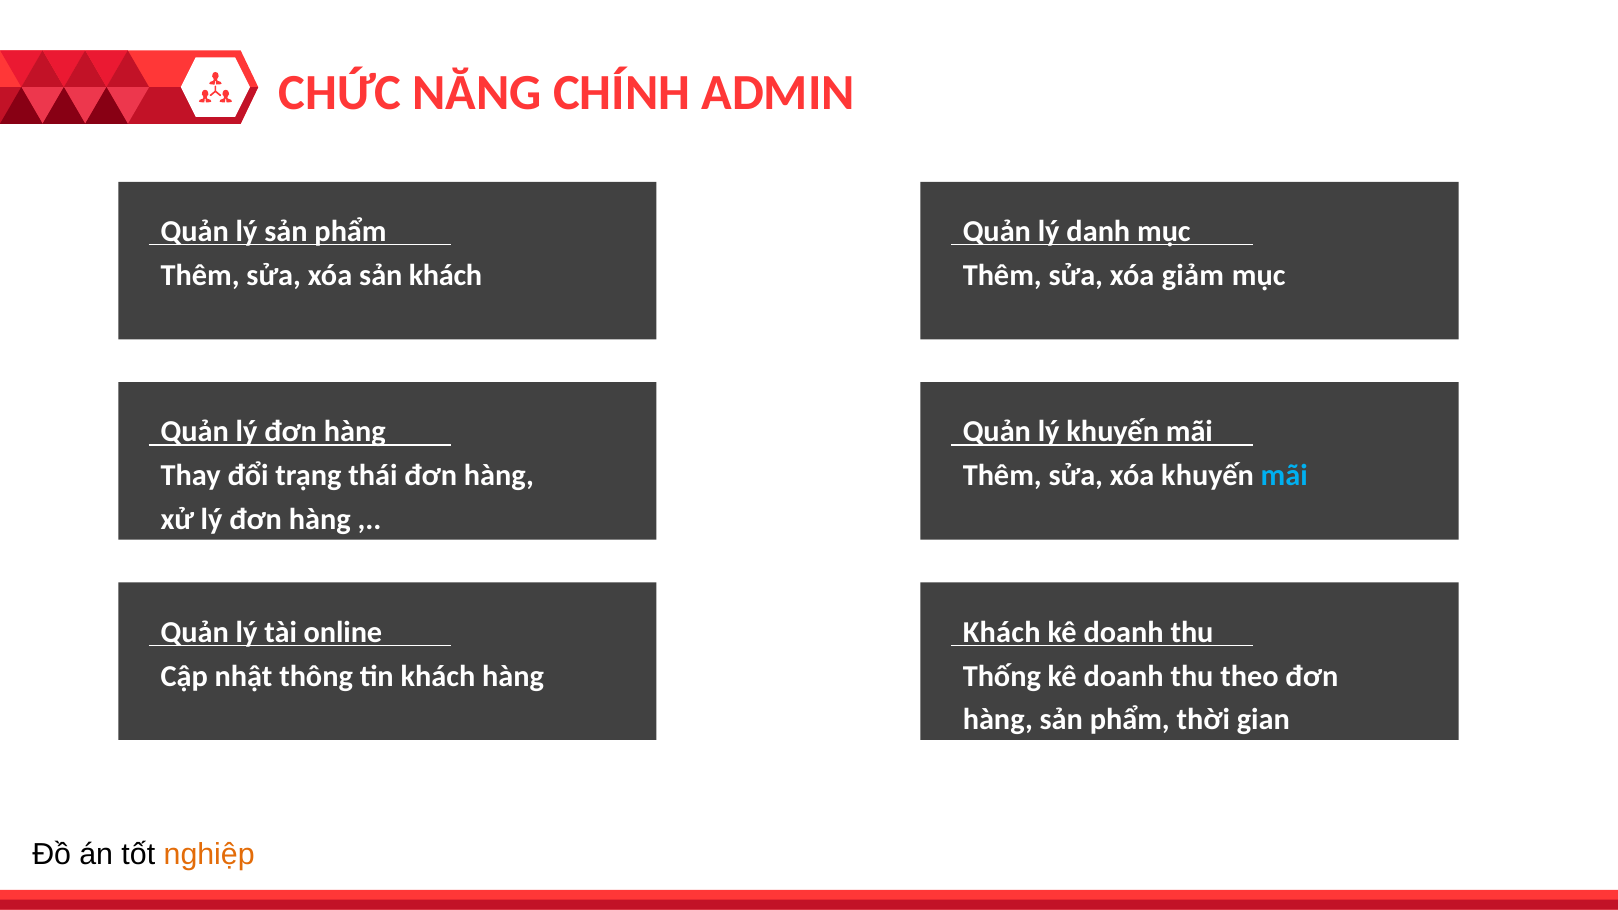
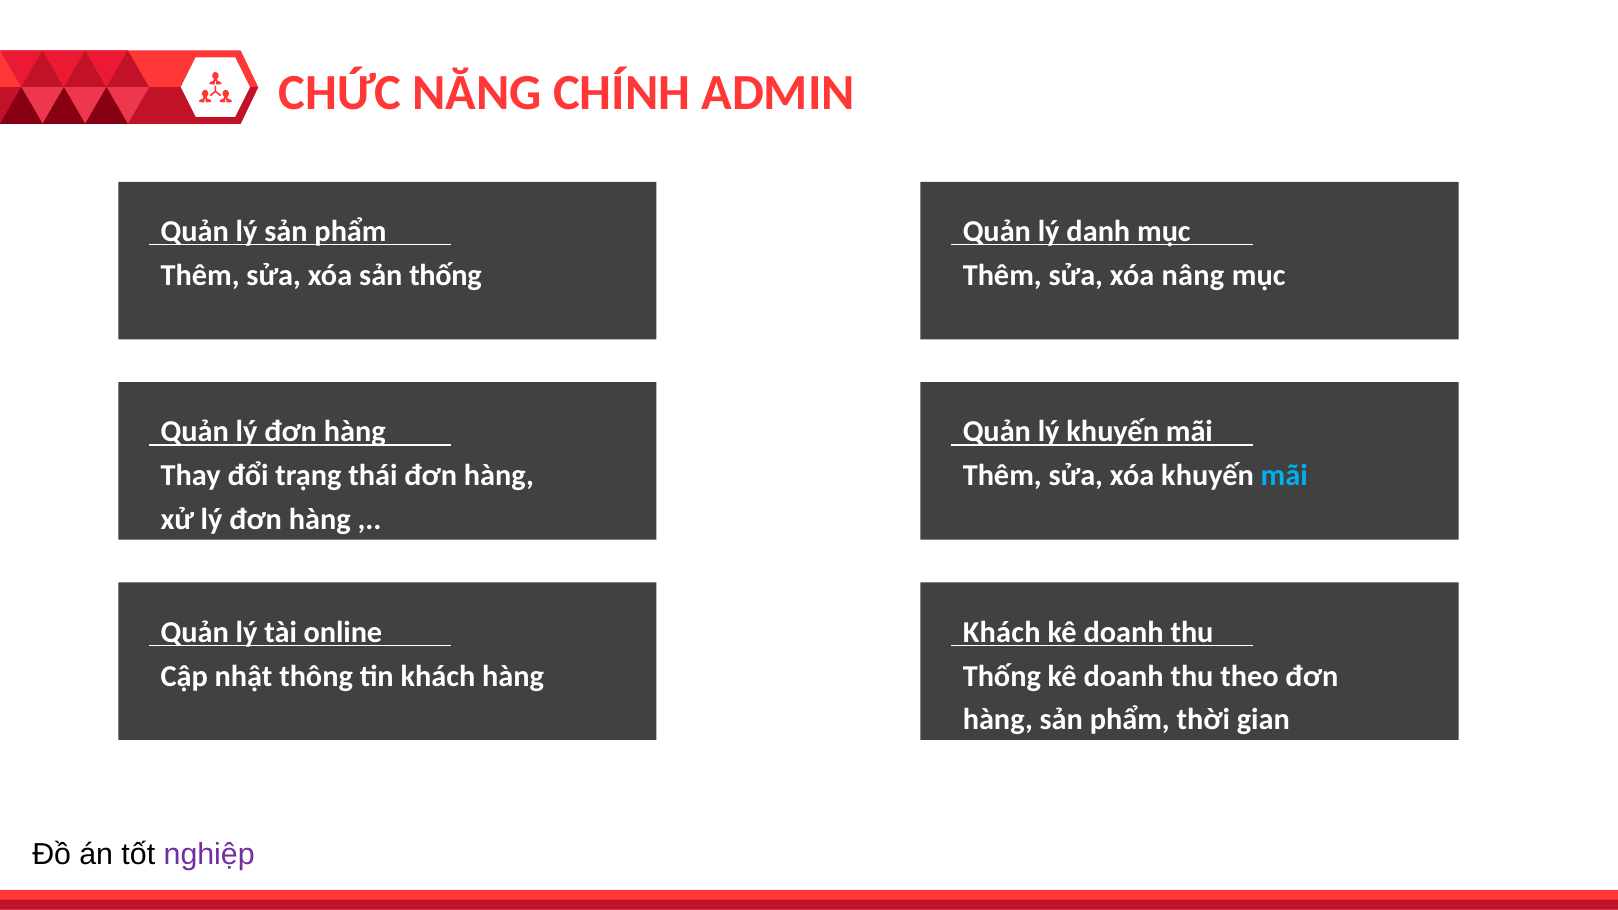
sản khách: khách -> thống
giảm: giảm -> nâng
nghiệp colour: orange -> purple
